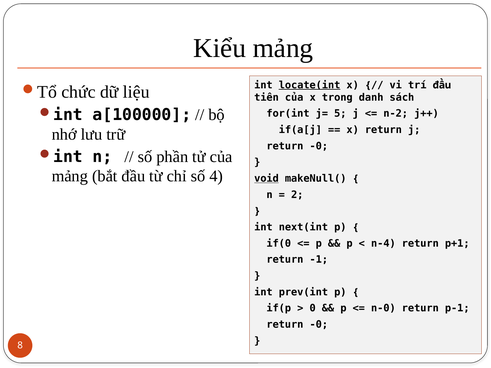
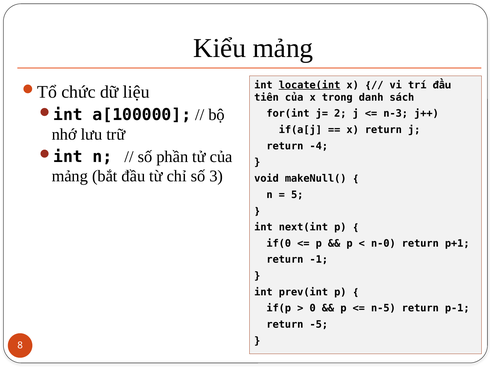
5: 5 -> 2
n-2: n-2 -> n-3
-0 at (319, 146): -0 -> -4
4: 4 -> 3
void underline: present -> none
2: 2 -> 5
n-4: n-4 -> n-0
n-0: n-0 -> n-5
-0 at (319, 325): -0 -> -5
